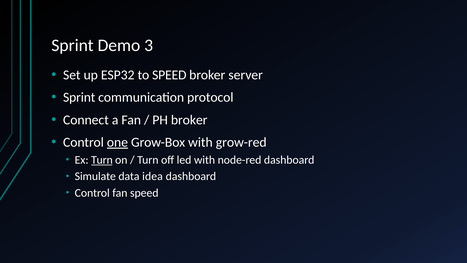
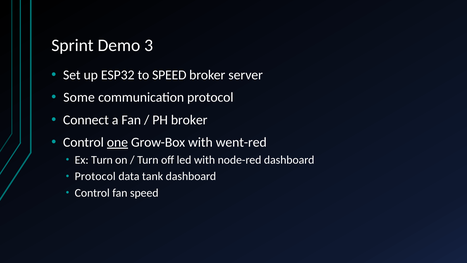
Sprint at (79, 97): Sprint -> Some
grow-red: grow-red -> went-red
Turn at (102, 160) underline: present -> none
Simulate at (95, 176): Simulate -> Protocol
idea: idea -> tank
